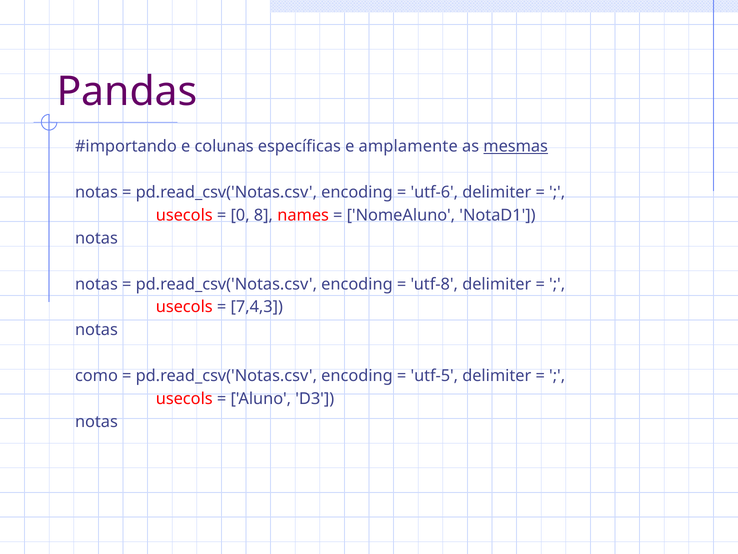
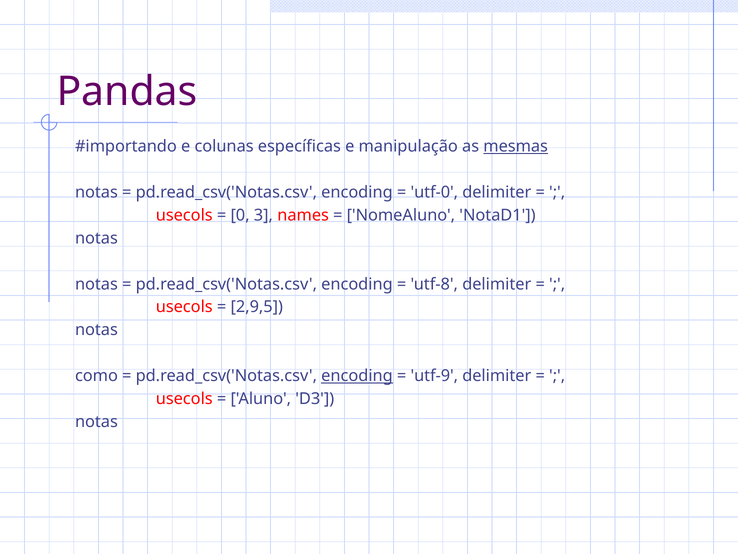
amplamente: amplamente -> manipulação
utf-6: utf-6 -> utf-0
8: 8 -> 3
7,4,3: 7,4,3 -> 2,9,5
encoding at (357, 376) underline: none -> present
utf-5: utf-5 -> utf-9
